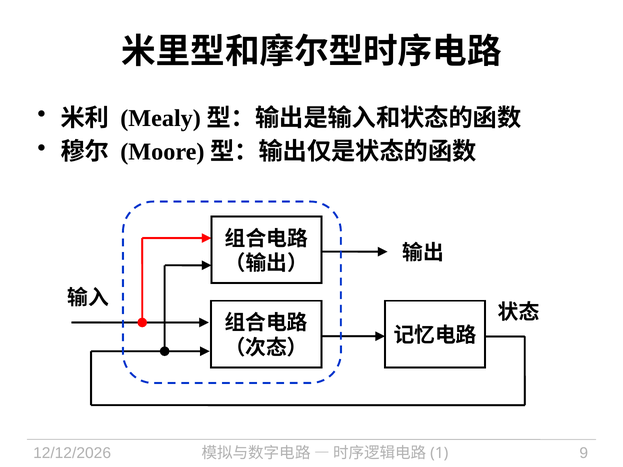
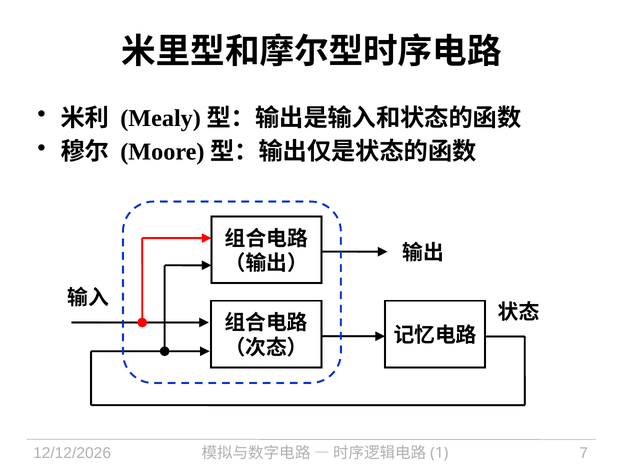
9: 9 -> 7
